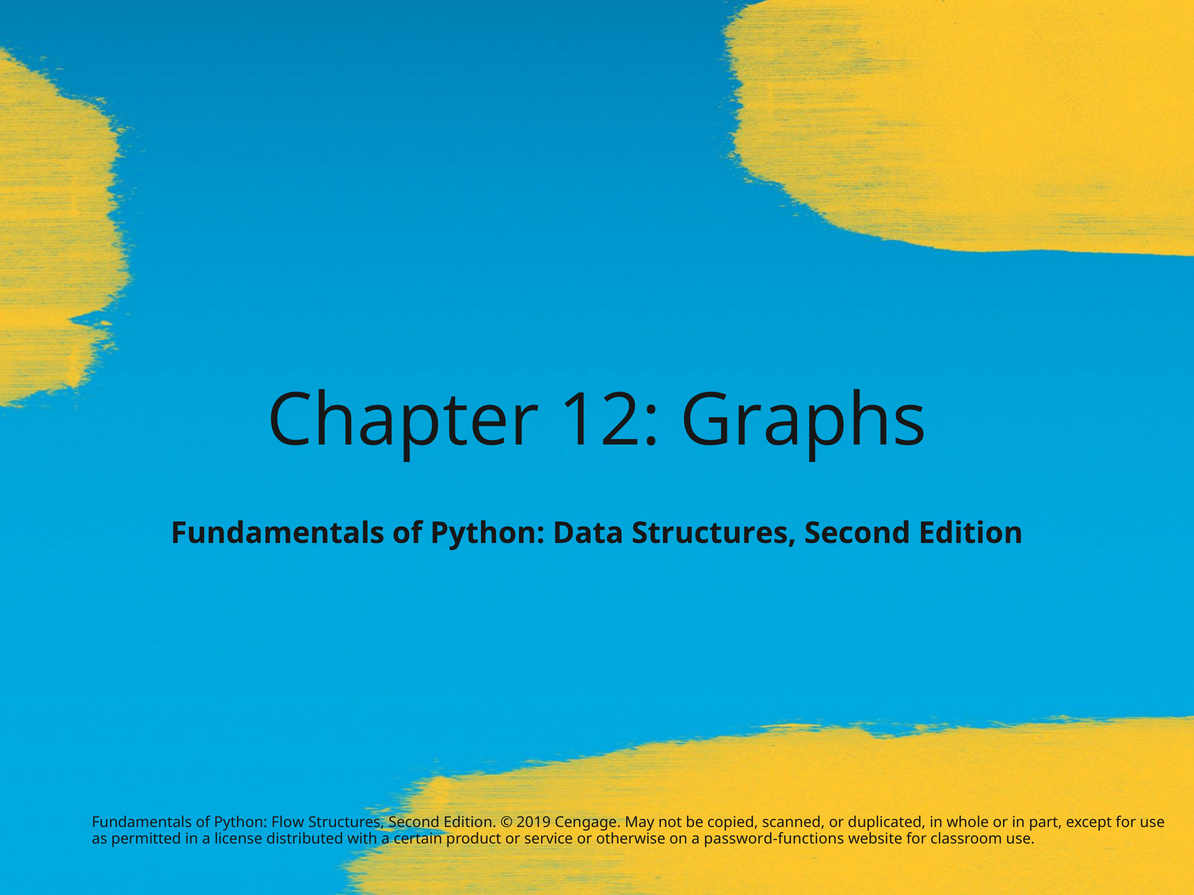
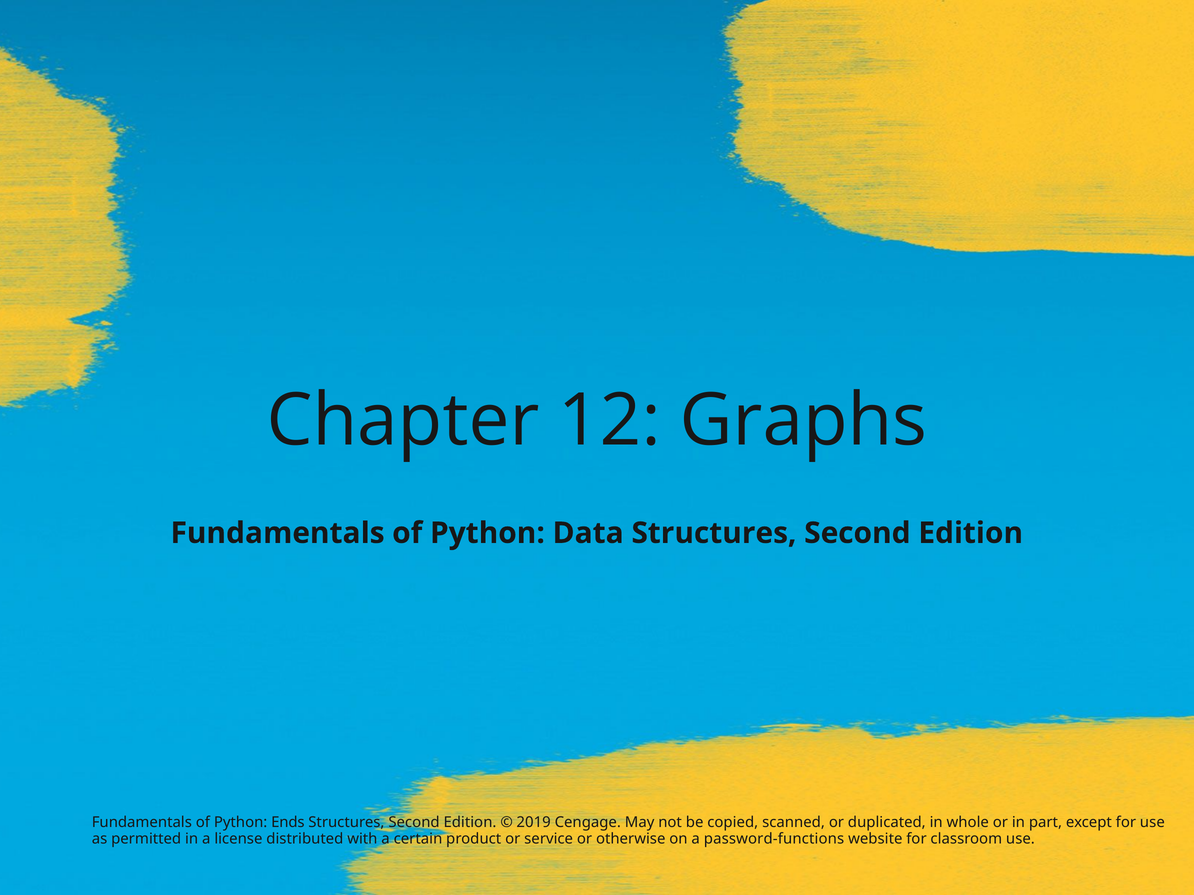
Flow: Flow -> Ends
